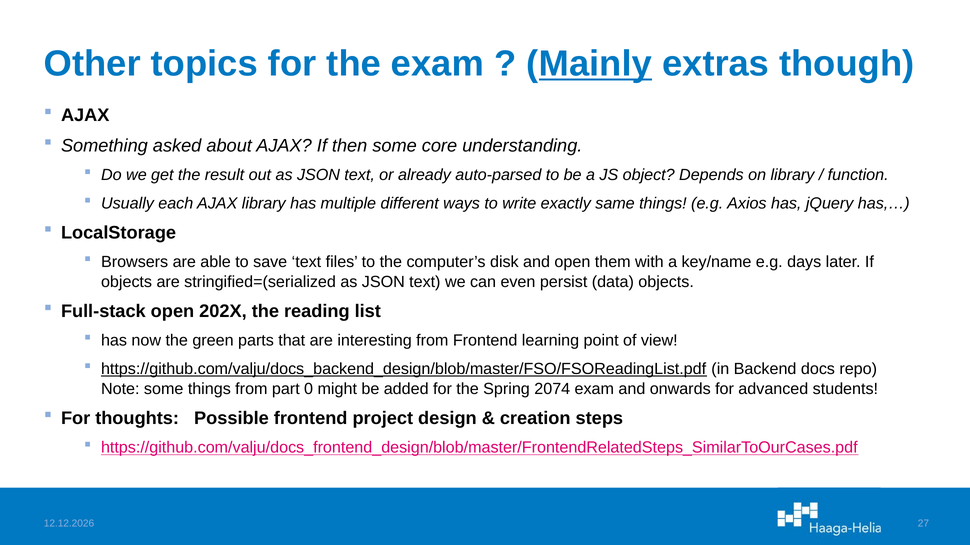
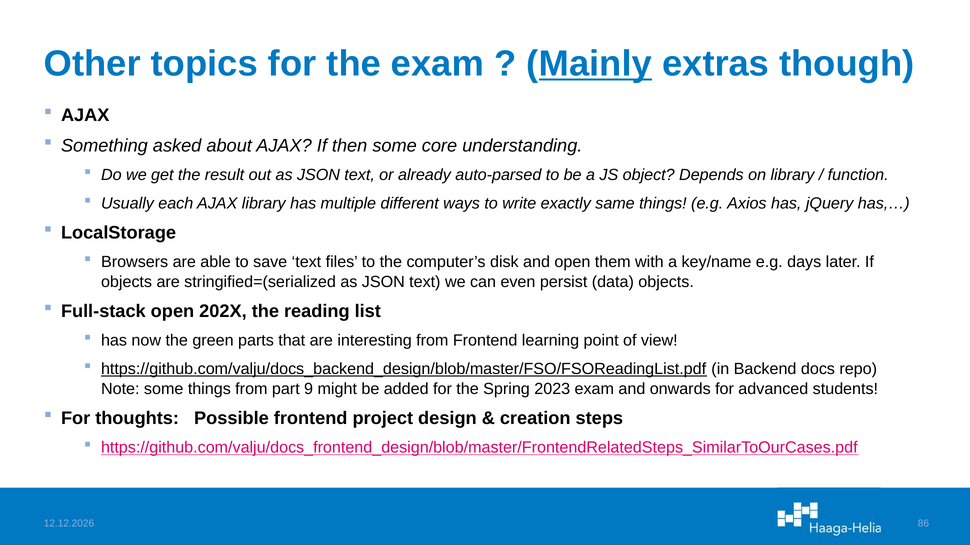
0: 0 -> 9
2074: 2074 -> 2023
27: 27 -> 86
